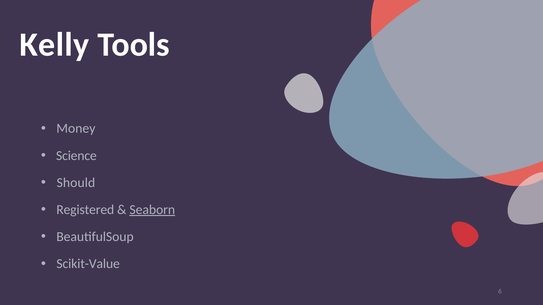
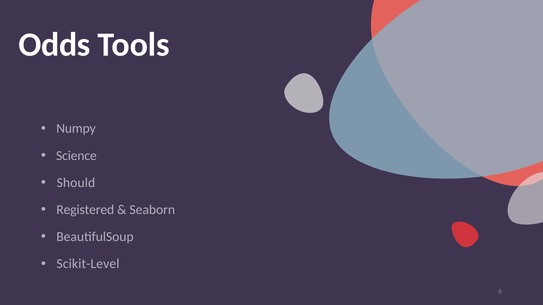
Kelly: Kelly -> Odds
Money: Money -> Numpy
Seaborn underline: present -> none
Scikit-Value: Scikit-Value -> Scikit-Level
